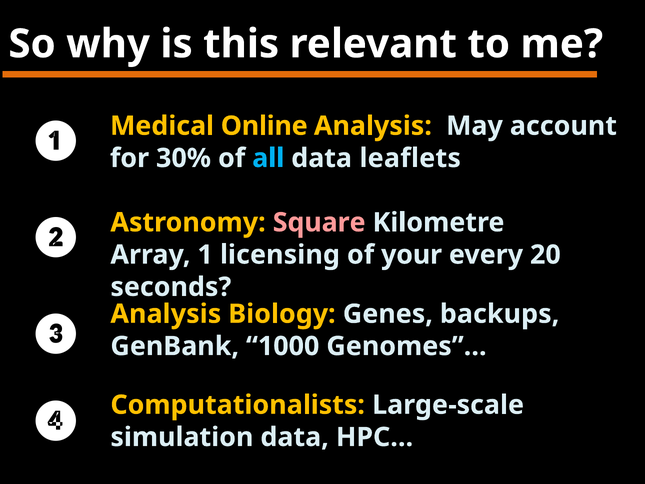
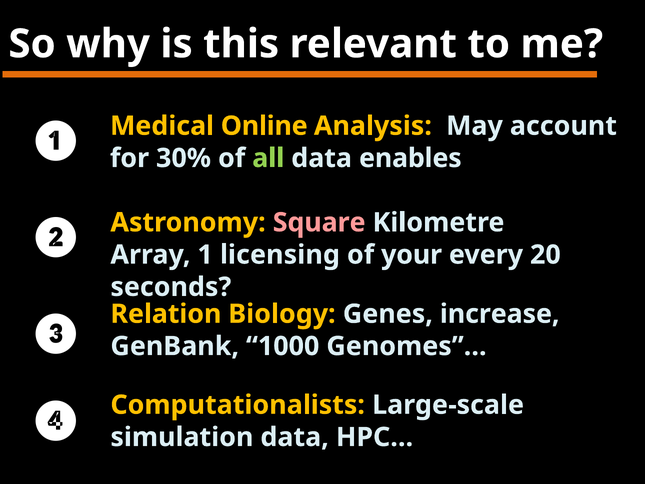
all colour: light blue -> light green
leaflets: leaflets -> enables
Analysis at (166, 314): Analysis -> Relation
backups: backups -> increase
